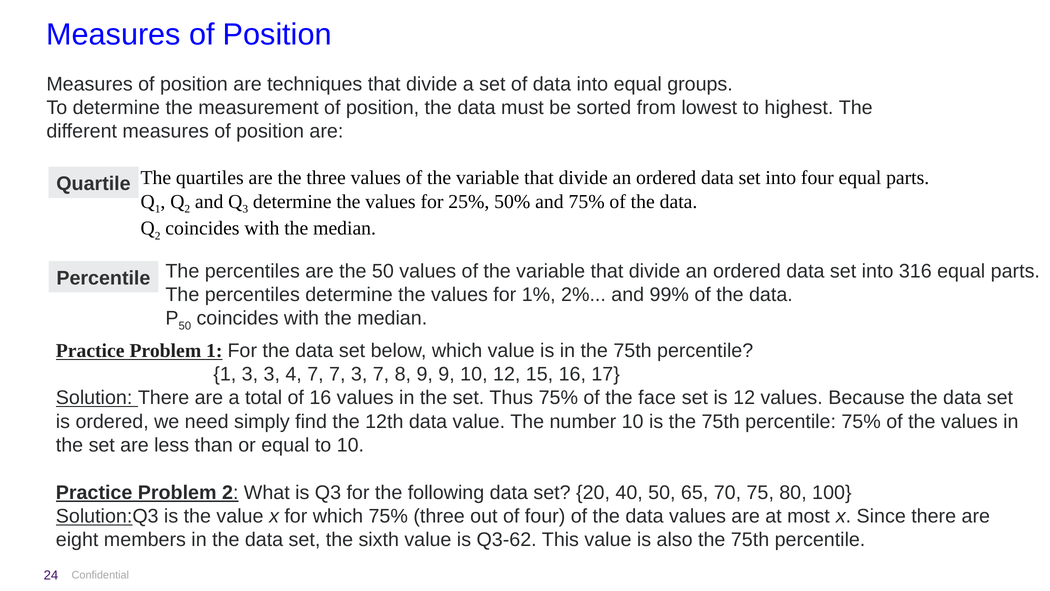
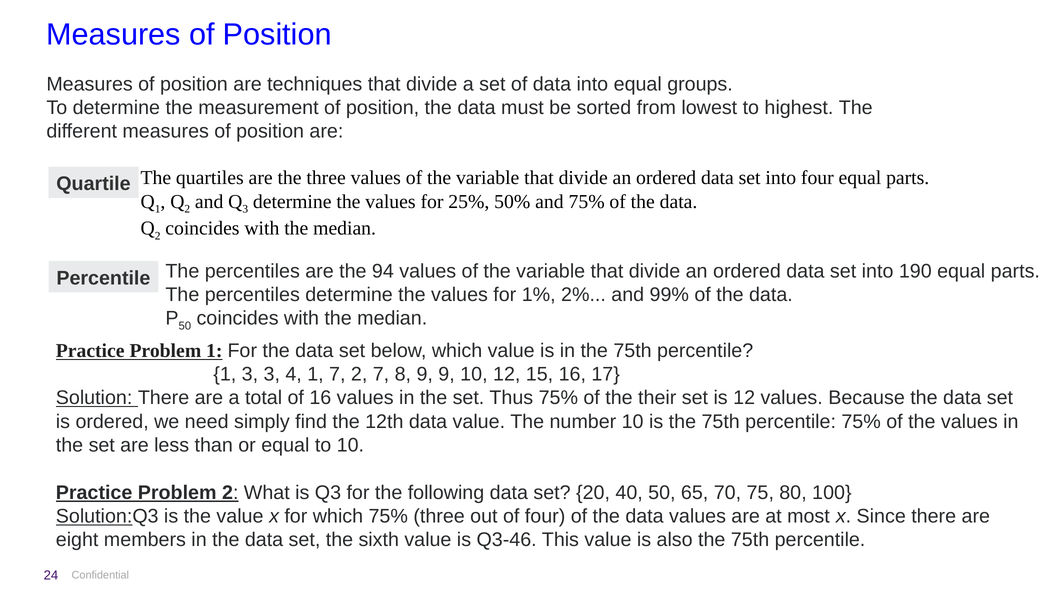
the 50: 50 -> 94
316: 316 -> 190
4 7: 7 -> 1
7 3: 3 -> 2
face: face -> their
Q3-62: Q3-62 -> Q3-46
